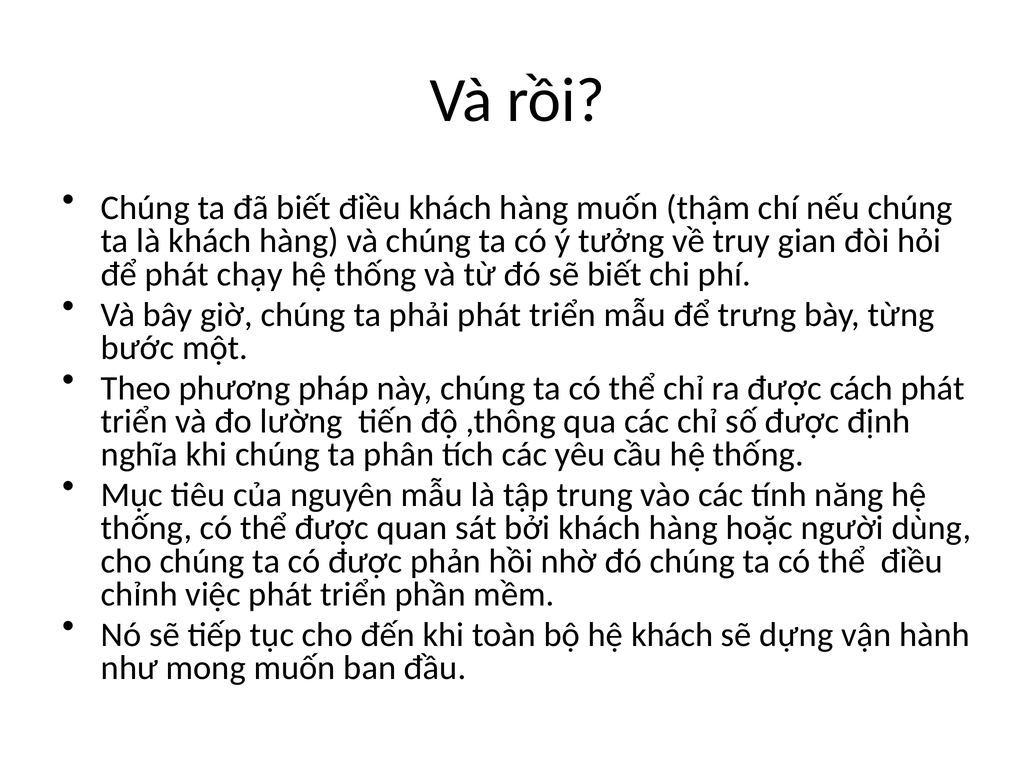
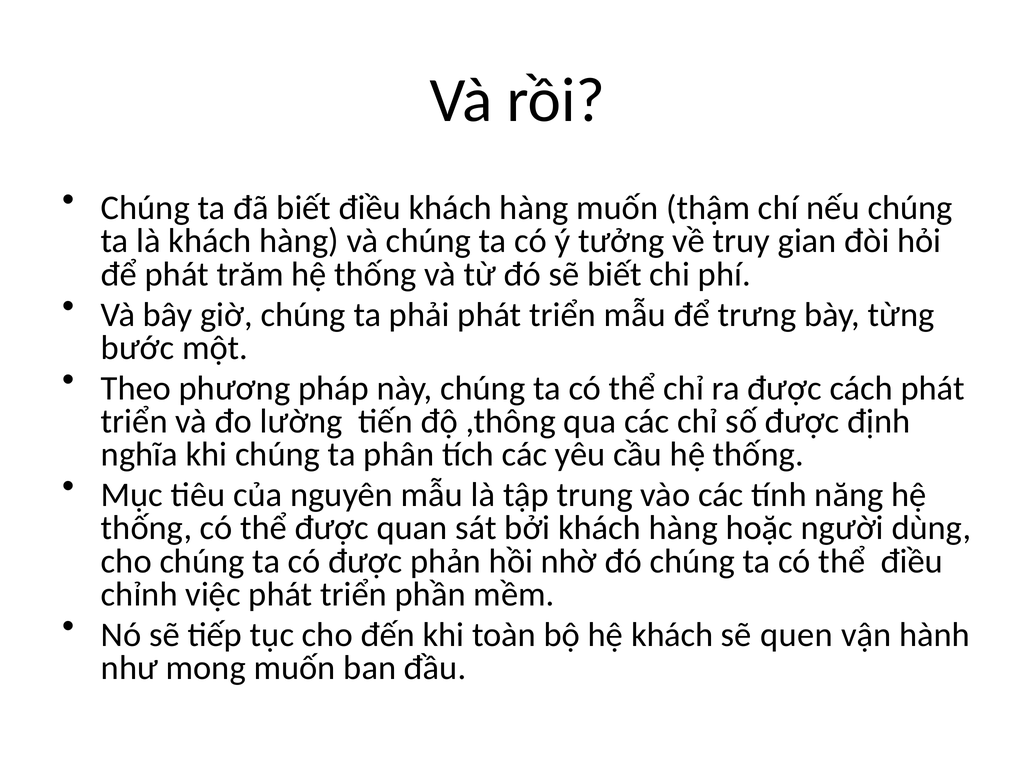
chạy: chạy -> trăm
dựng: dựng -> quen
